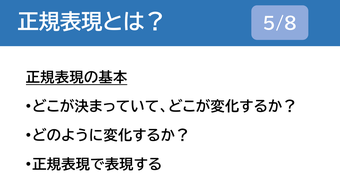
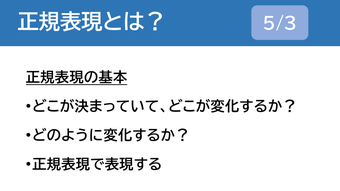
5/8: 5/8 -> 5/3
